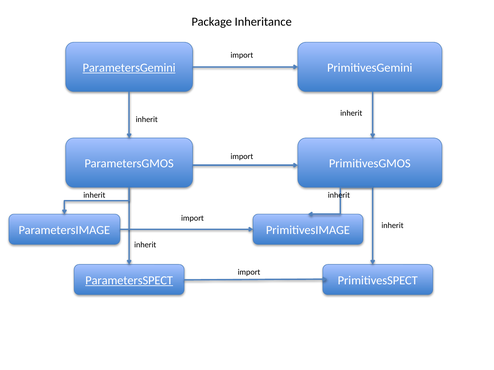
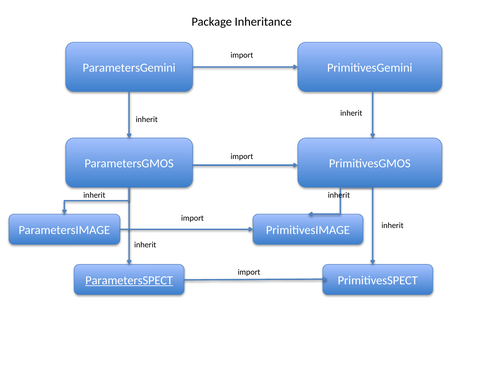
ParametersGemini underline: present -> none
